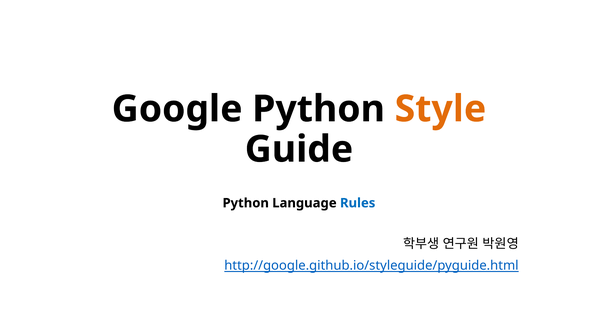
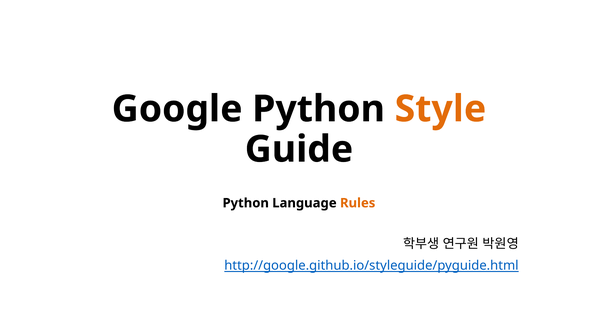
Rules colour: blue -> orange
